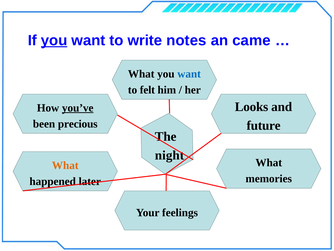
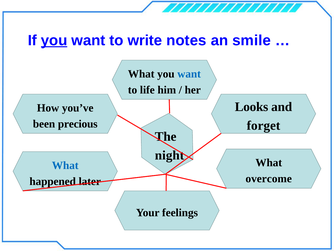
came: came -> smile
felt: felt -> life
you’ve underline: present -> none
future: future -> forget
What at (65, 165) colour: orange -> blue
memories: memories -> overcome
